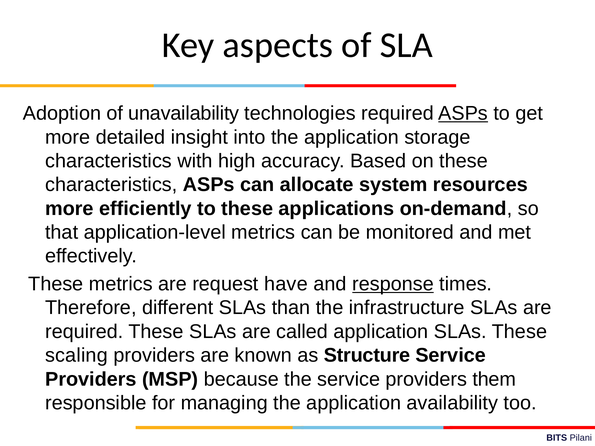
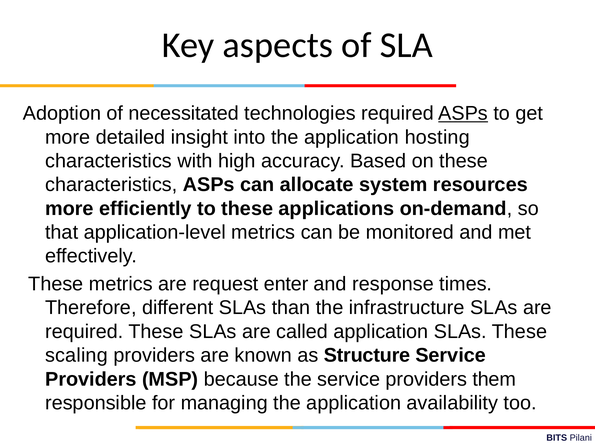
unavailability: unavailability -> necessitated
storage: storage -> hosting
have: have -> enter
response underline: present -> none
